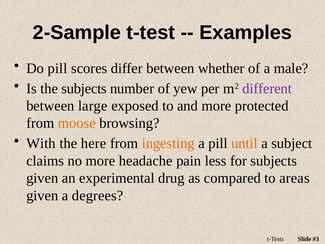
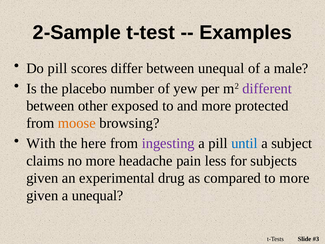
between whether: whether -> unequal
the subjects: subjects -> placebo
large: large -> other
ingesting colour: orange -> purple
until colour: orange -> blue
to areas: areas -> more
a degrees: degrees -> unequal
